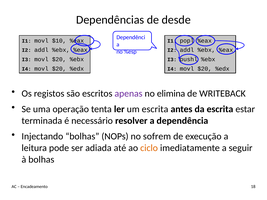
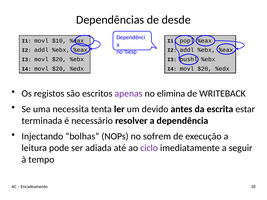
operação: operação -> necessita
um escrita: escrita -> devido
ciclo colour: orange -> purple
à bolhas: bolhas -> tempo
